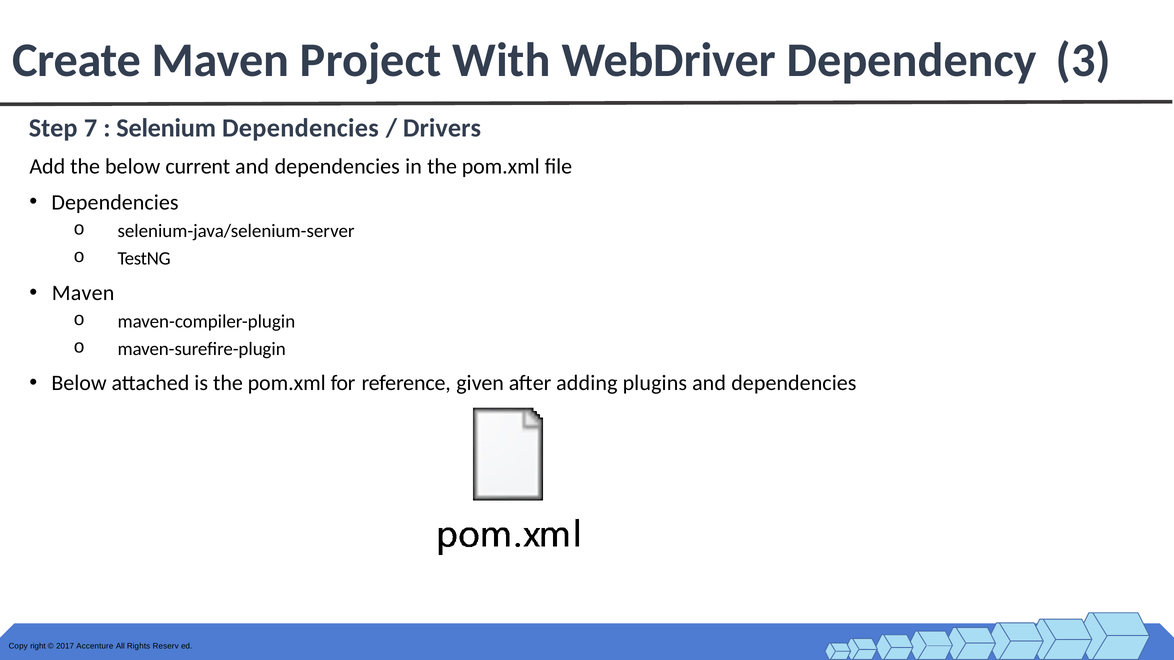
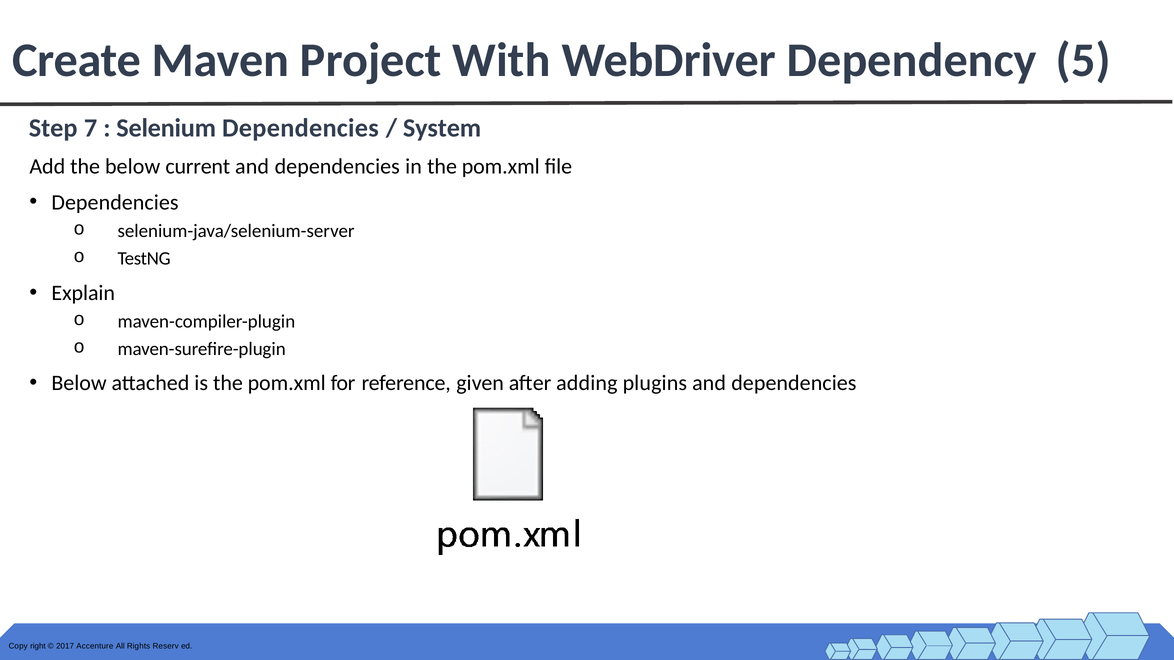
3: 3 -> 5
Drivers: Drivers -> System
Maven at (83, 293): Maven -> Explain
